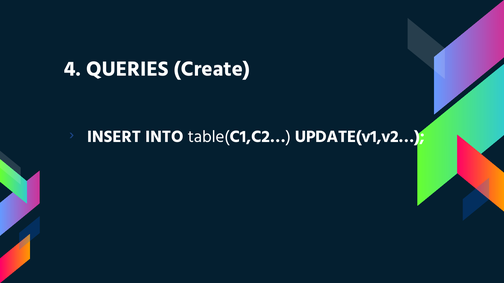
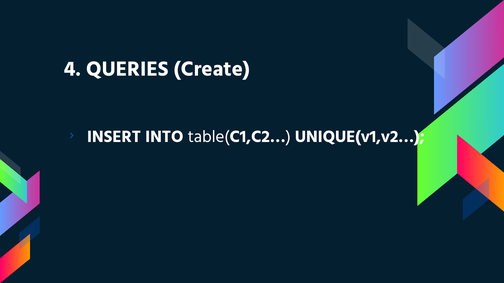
UPDATE(v1,v2…: UPDATE(v1,v2… -> UNIQUE(v1,v2…
